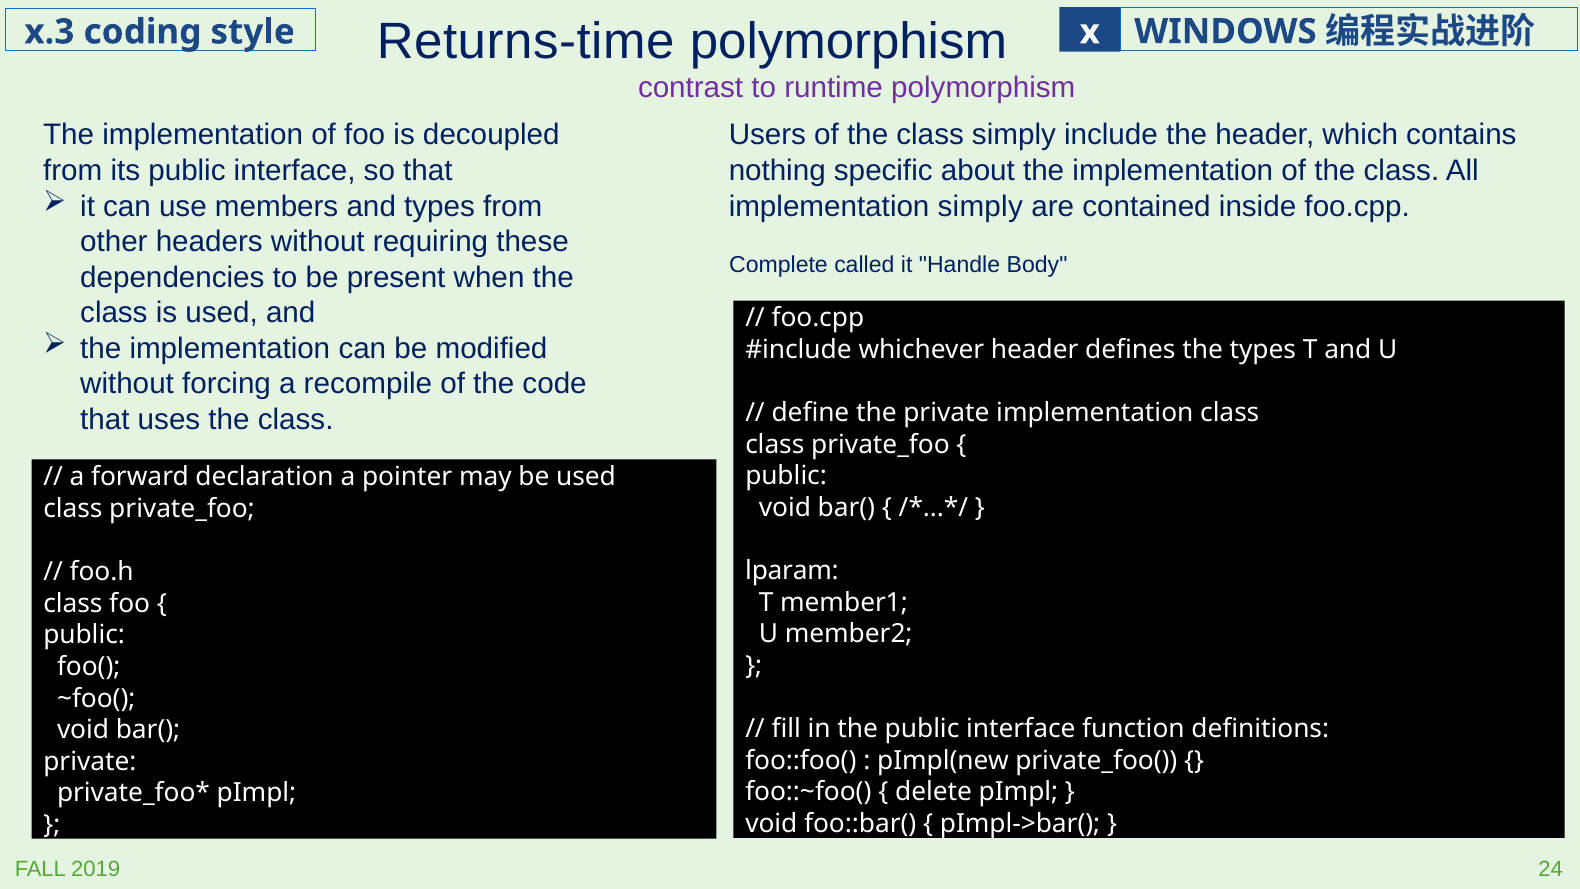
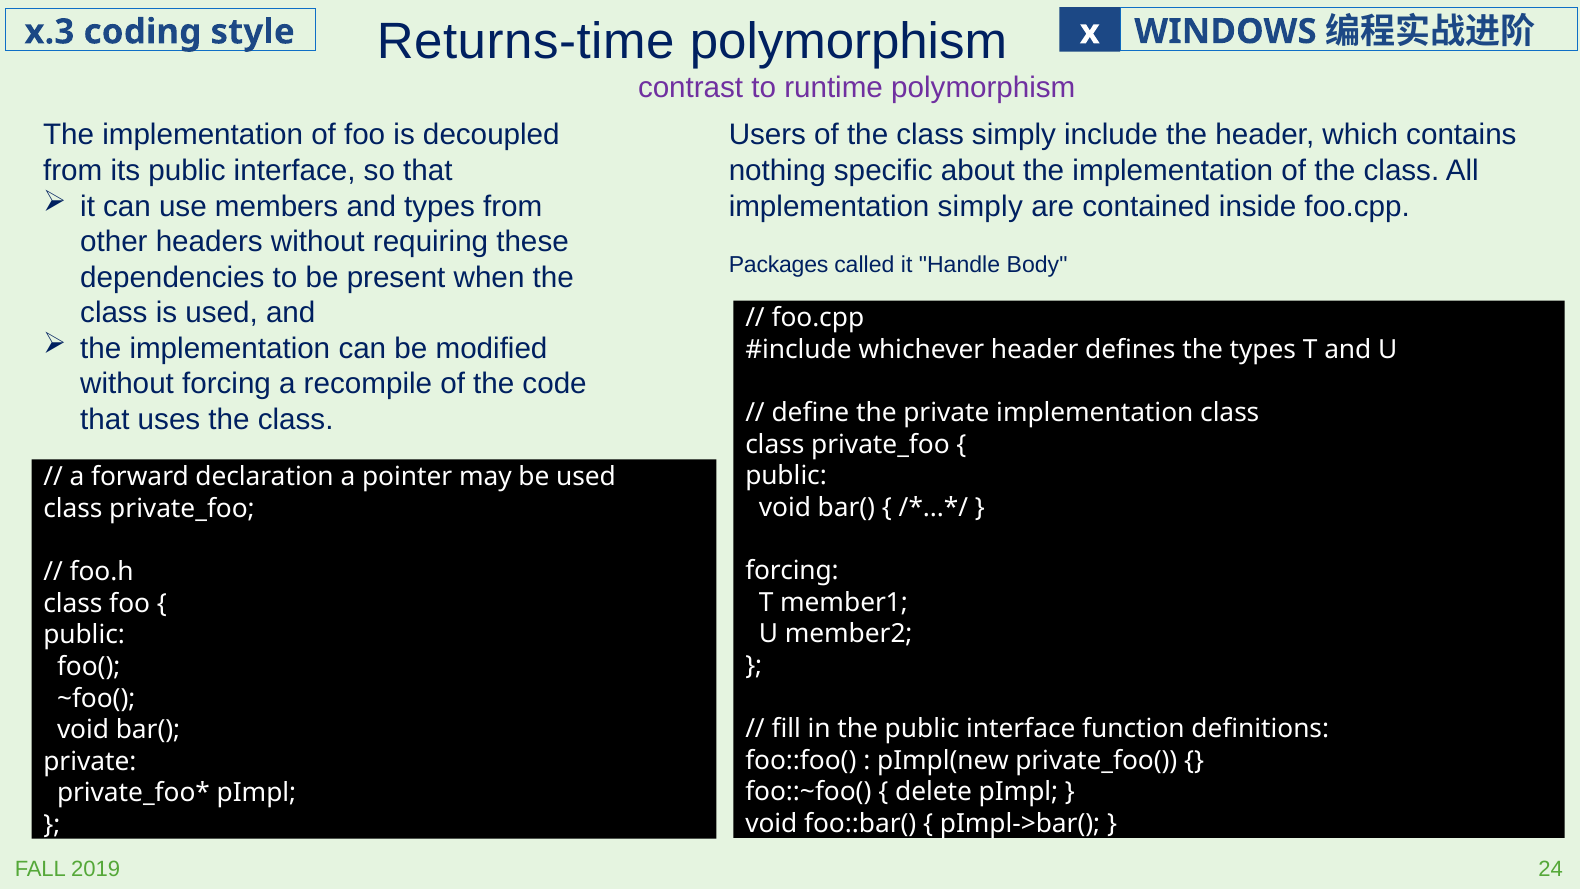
Complete: Complete -> Packages
lparam at (792, 571): lparam -> forcing
